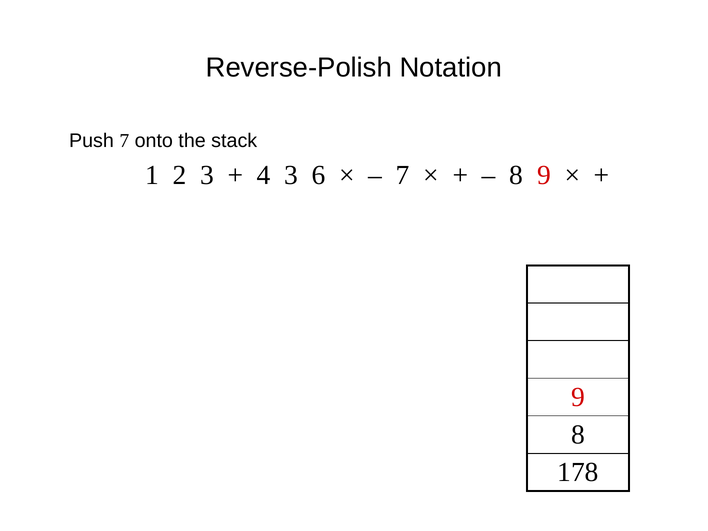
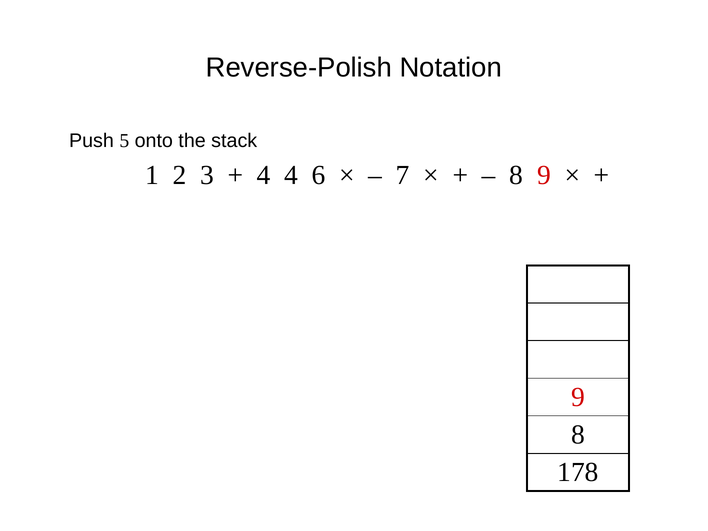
Push 7: 7 -> 5
4 3: 3 -> 4
